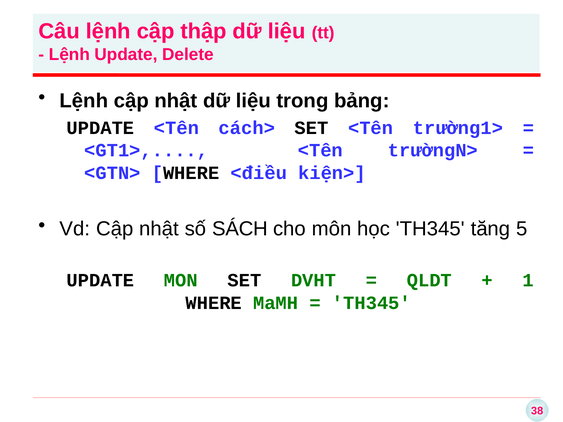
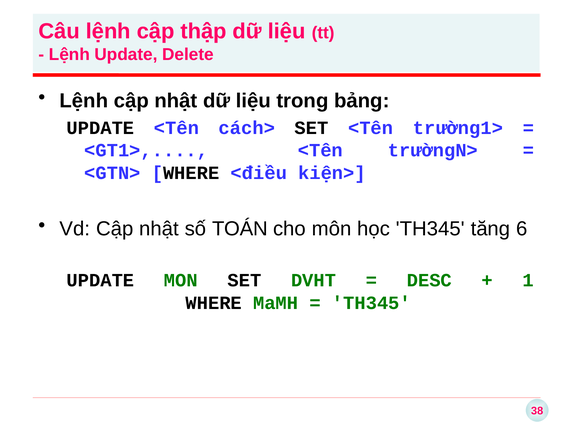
SÁCH: SÁCH -> TOÁN
5: 5 -> 6
QLDT: QLDT -> DESC
